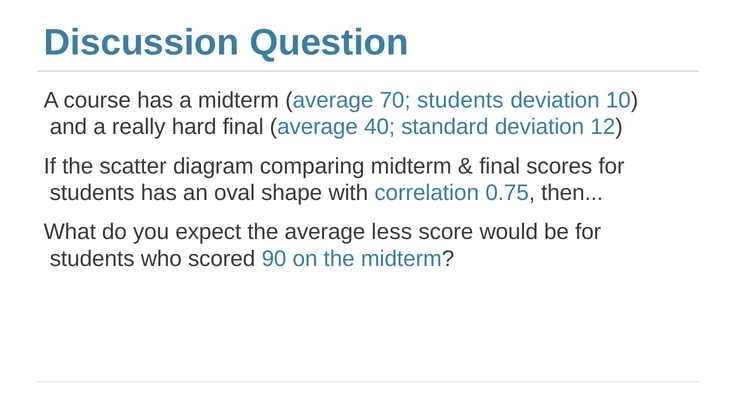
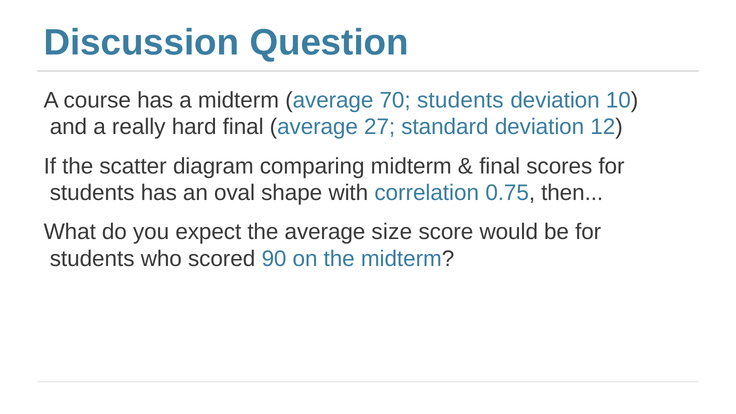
40: 40 -> 27
less: less -> size
